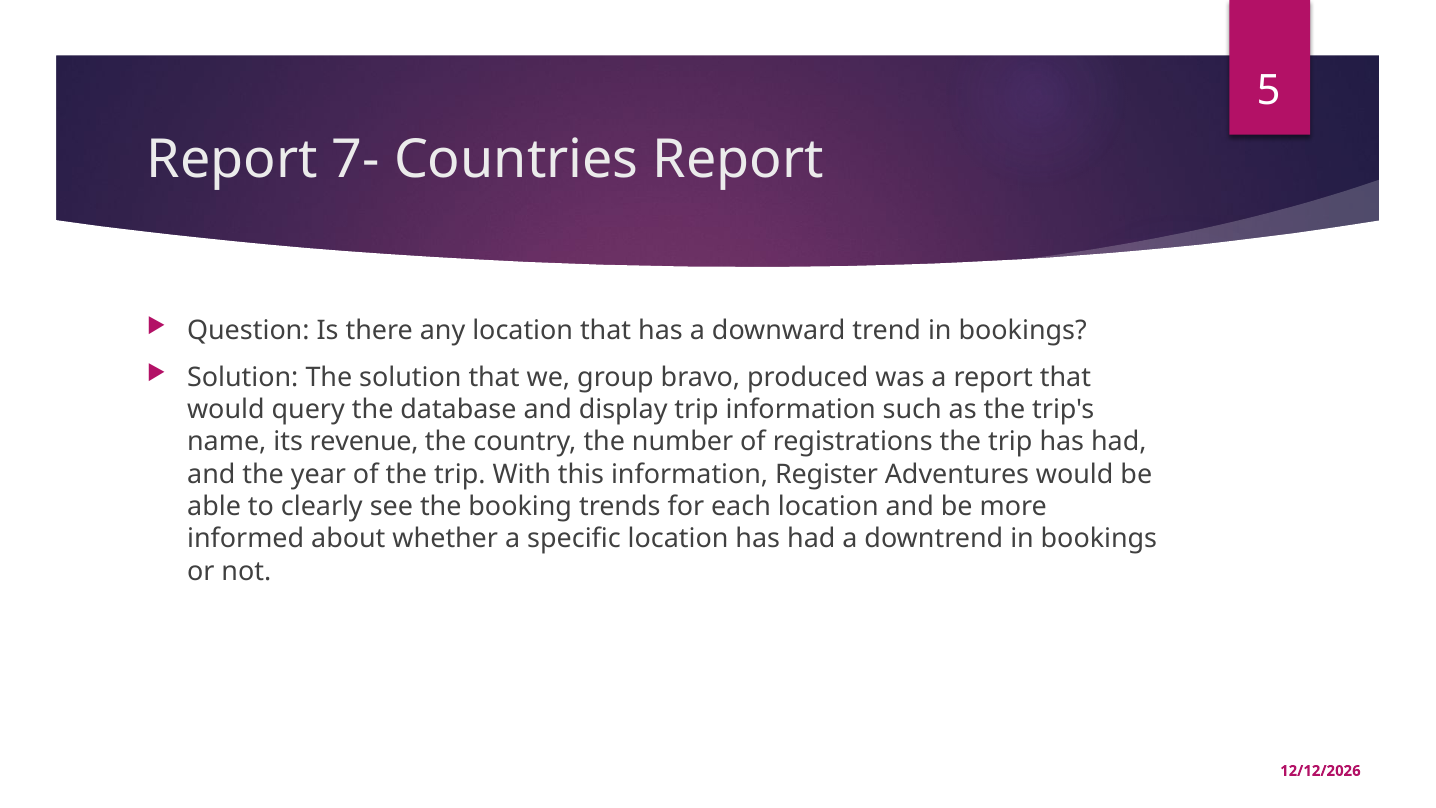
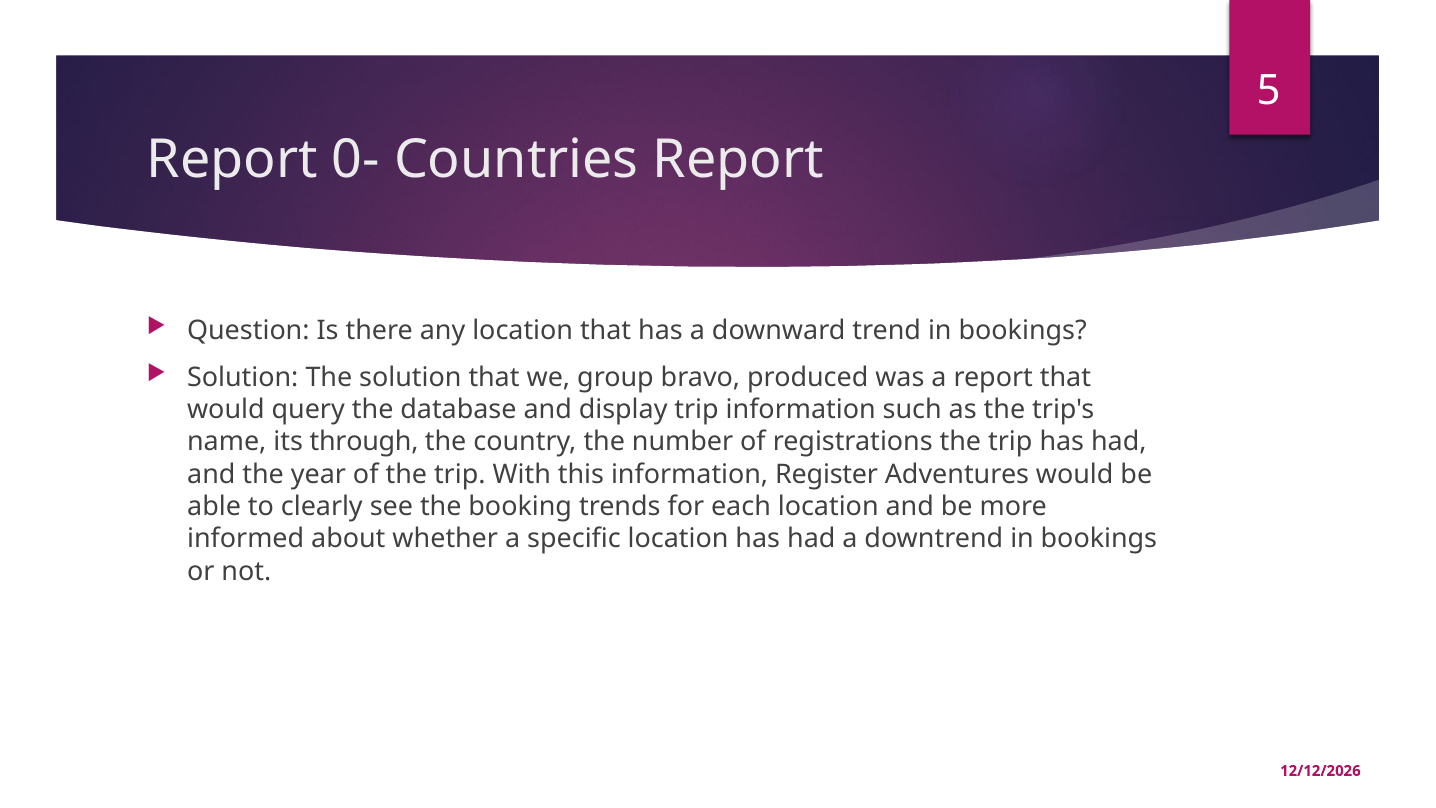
7-: 7- -> 0-
revenue: revenue -> through
